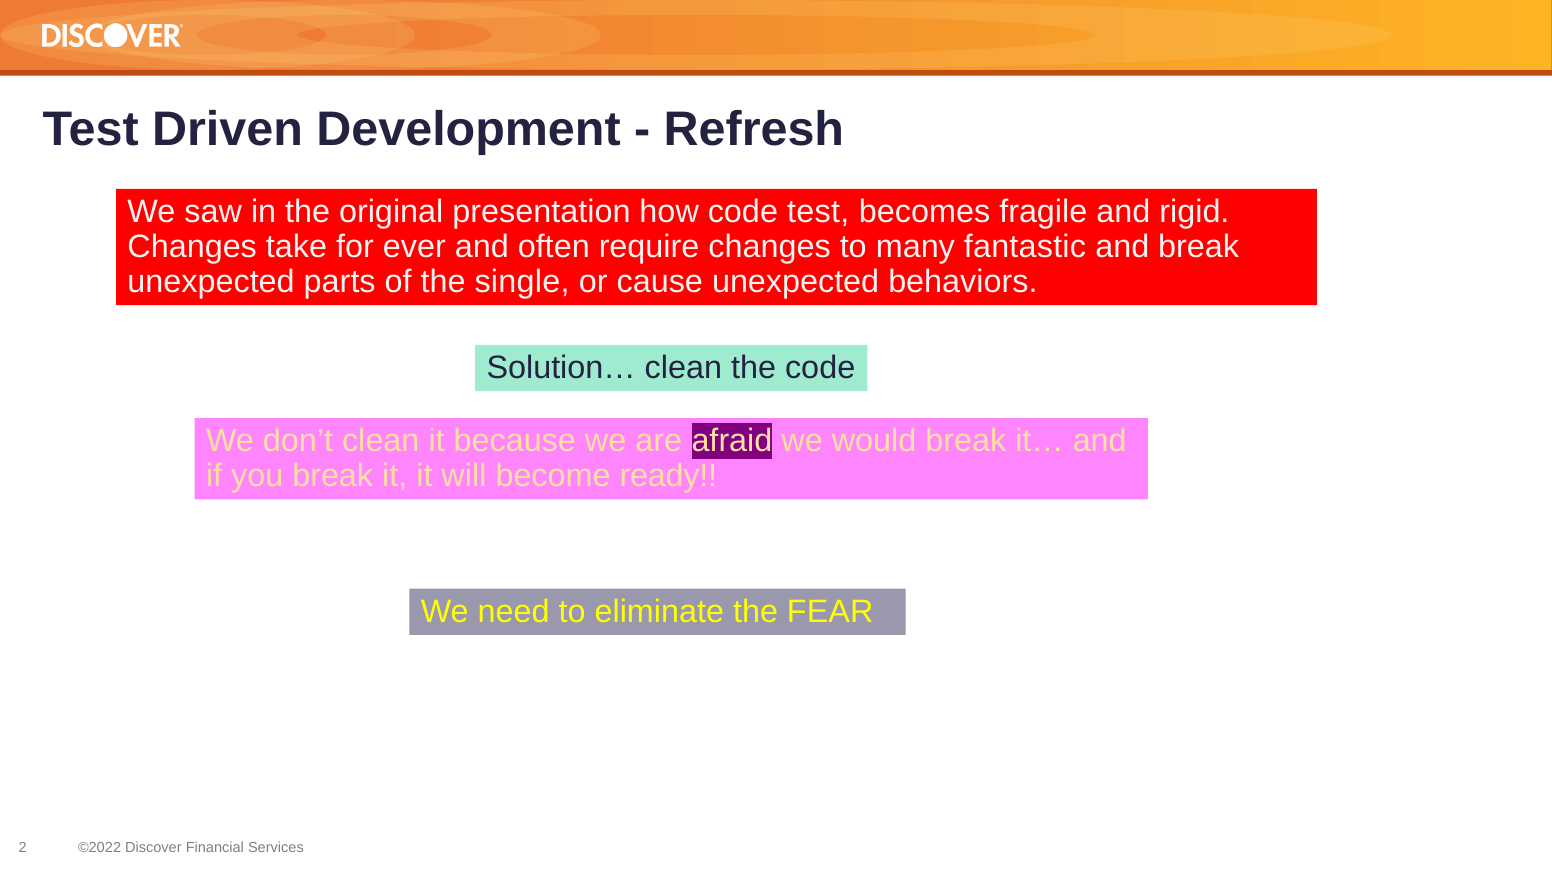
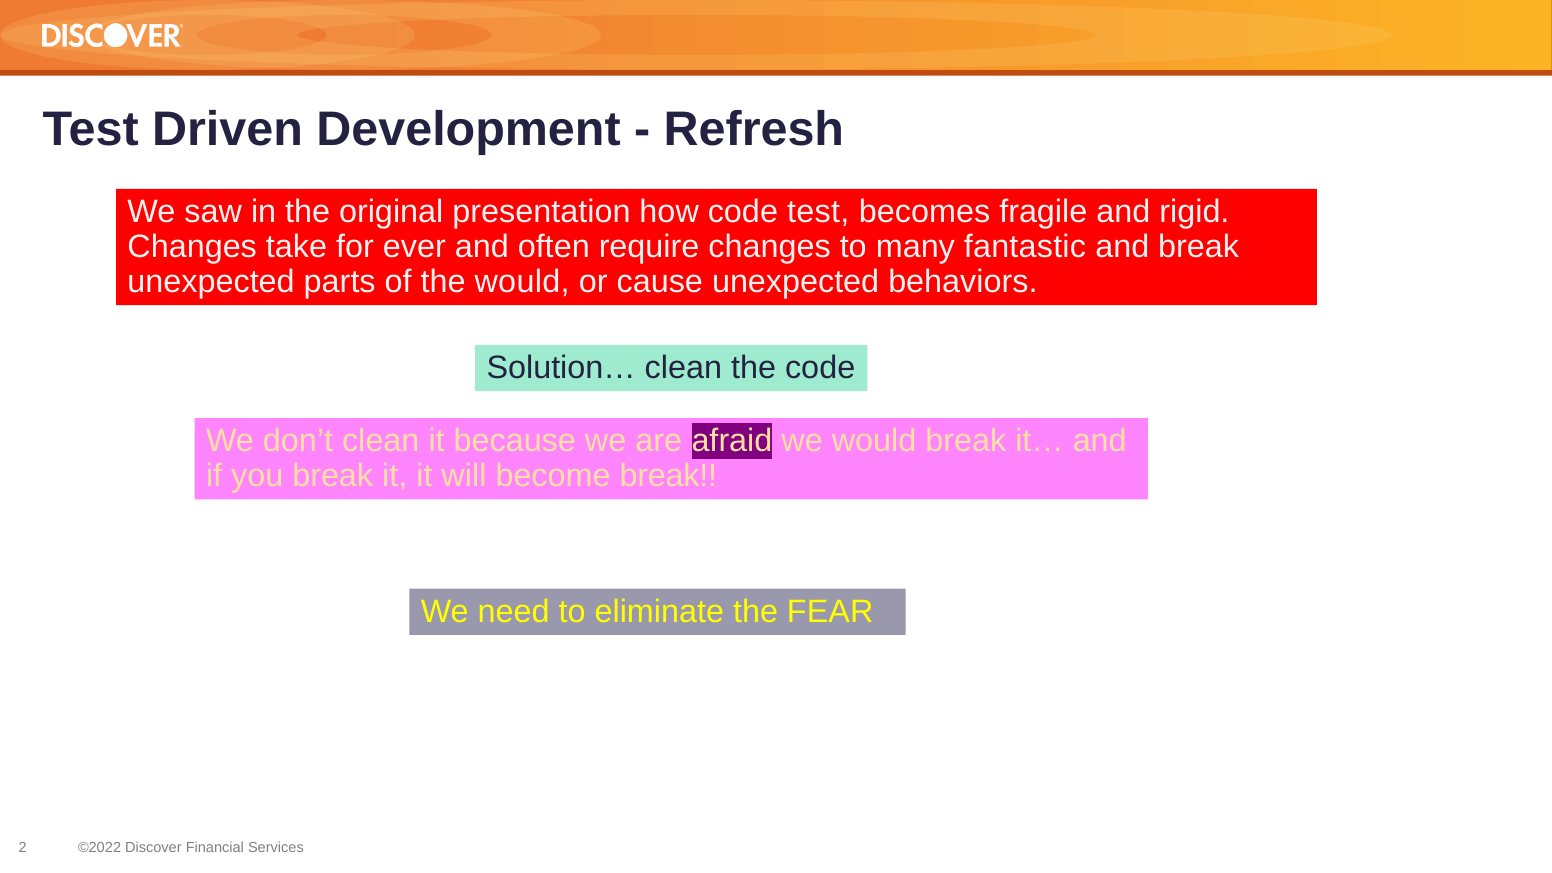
the single: single -> would
become ready: ready -> break
